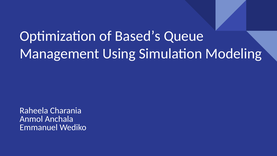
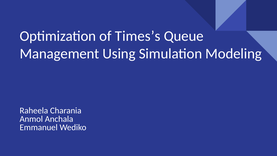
Based’s: Based’s -> Times’s
